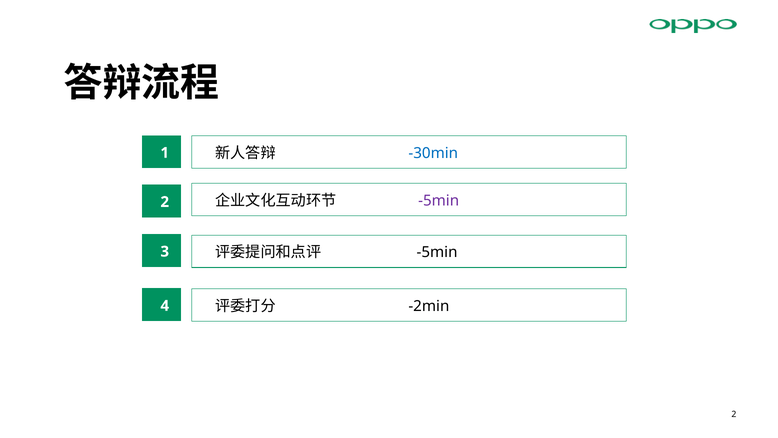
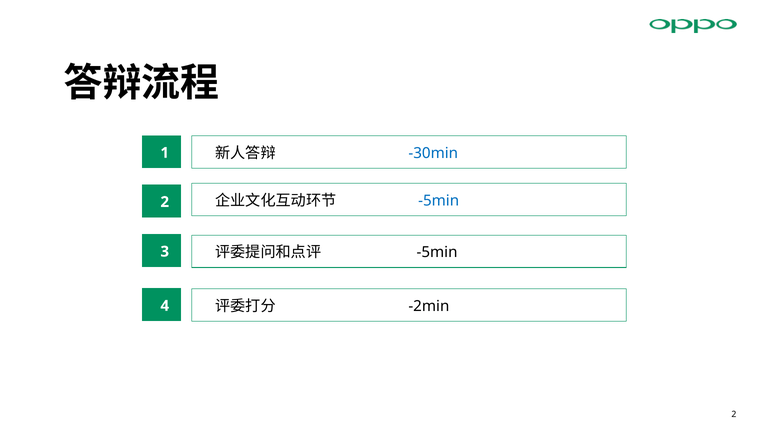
-5min at (439, 200) colour: purple -> blue
